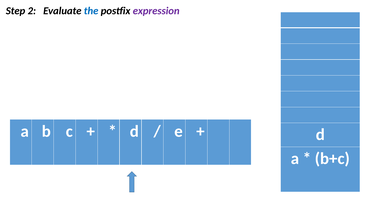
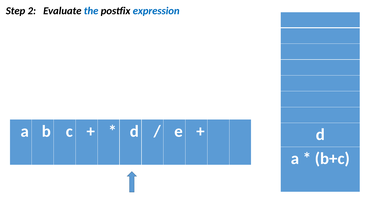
expression colour: purple -> blue
